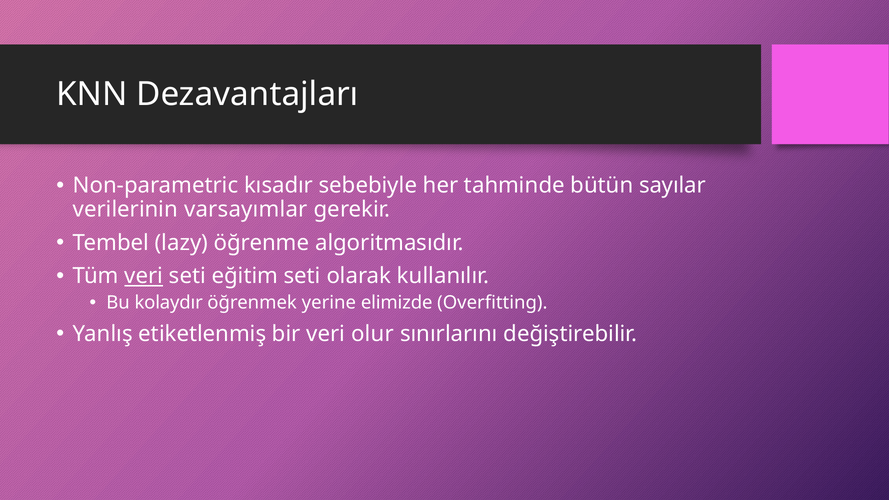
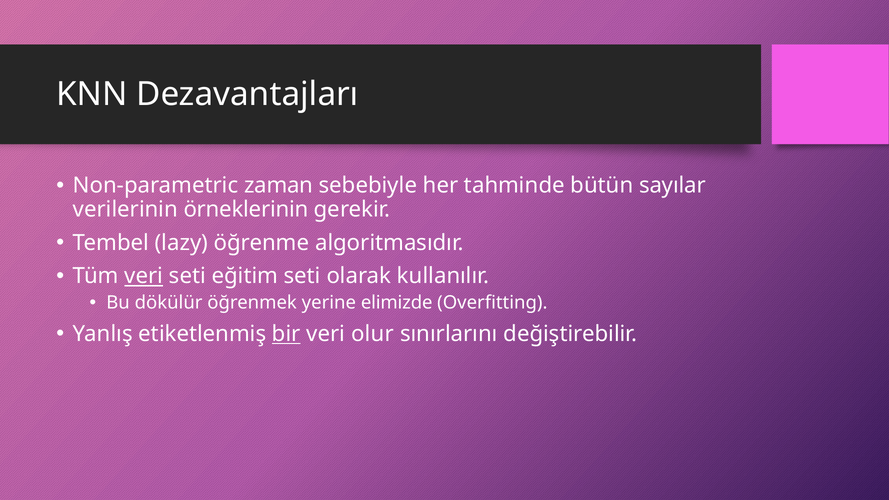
kısadır: kısadır -> zaman
varsayımlar: varsayımlar -> örneklerinin
kolaydır: kolaydır -> dökülür
bir underline: none -> present
